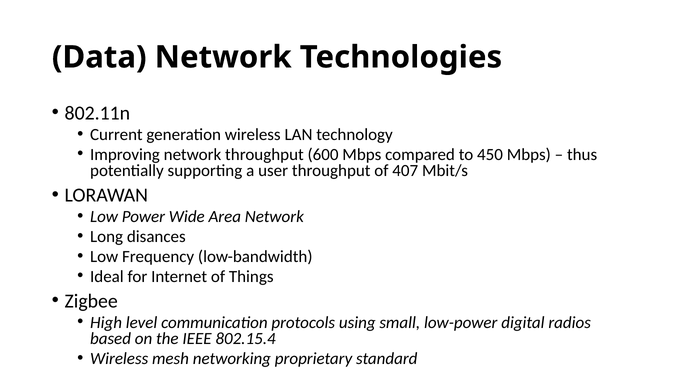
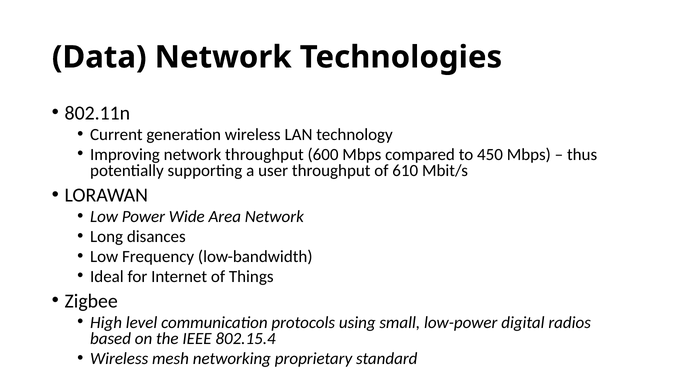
407: 407 -> 610
